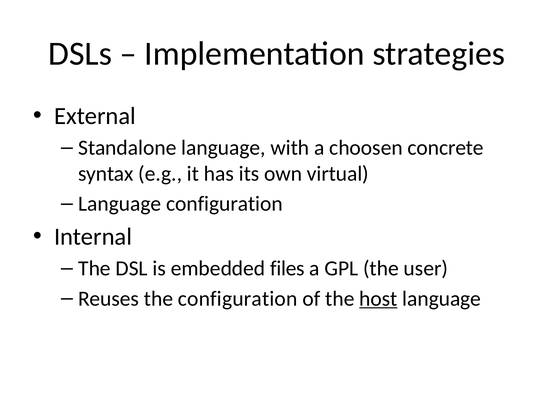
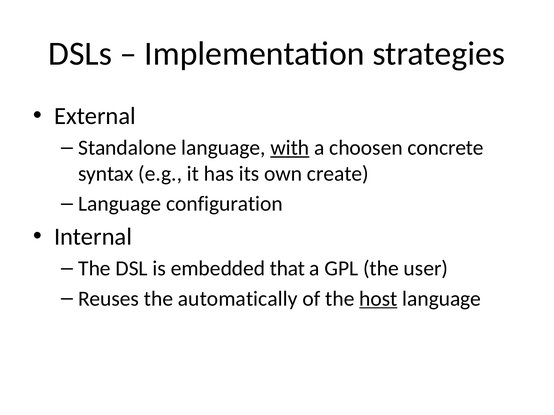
with underline: none -> present
virtual: virtual -> create
files: files -> that
the configuration: configuration -> automatically
